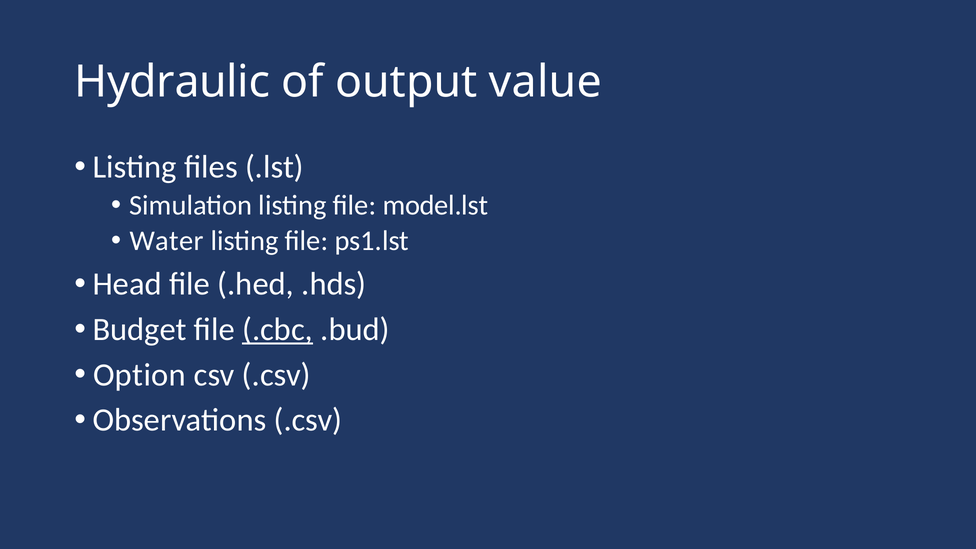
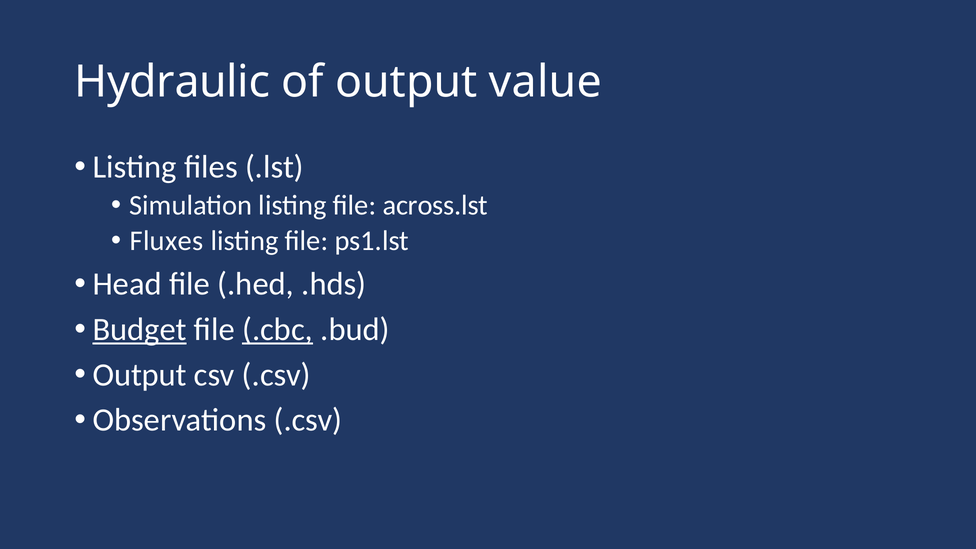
model.lst: model.lst -> across.lst
Water: Water -> Fluxes
Budget underline: none -> present
Option at (139, 375): Option -> Output
